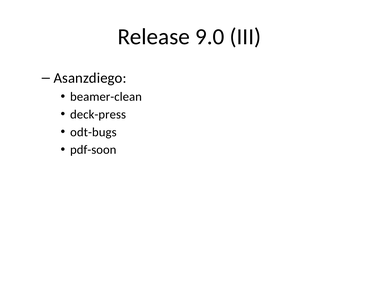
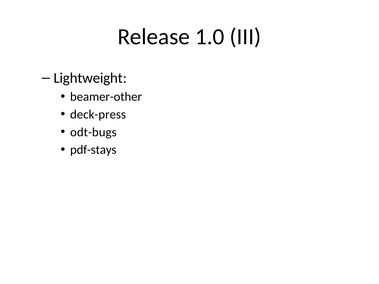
9.0: 9.0 -> 1.0
Asanzdiego: Asanzdiego -> Lightweight
beamer-clean: beamer-clean -> beamer-other
pdf-soon: pdf-soon -> pdf-stays
